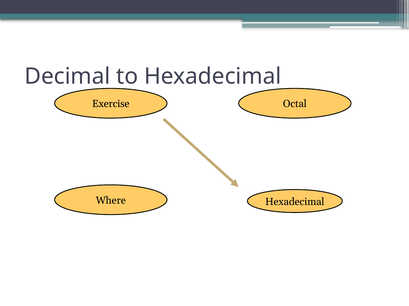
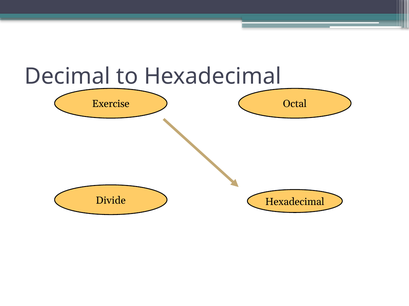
Where: Where -> Divide
